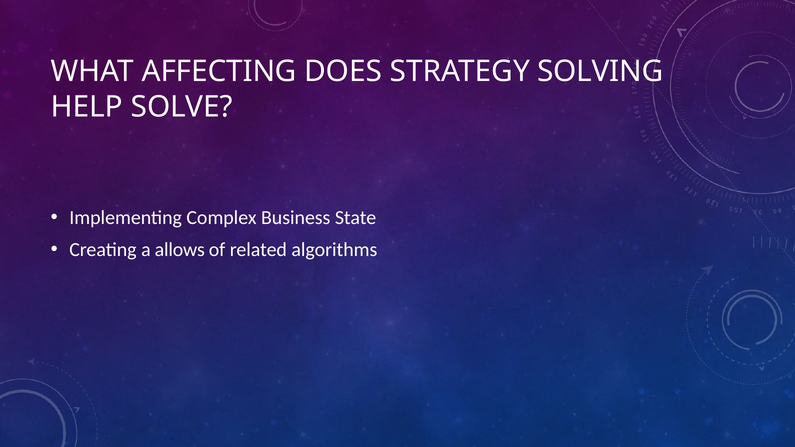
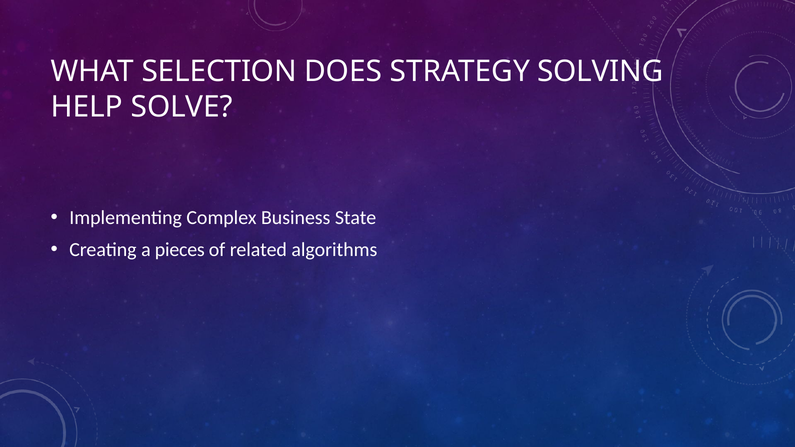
AFFECTING: AFFECTING -> SELECTION
allows: allows -> pieces
